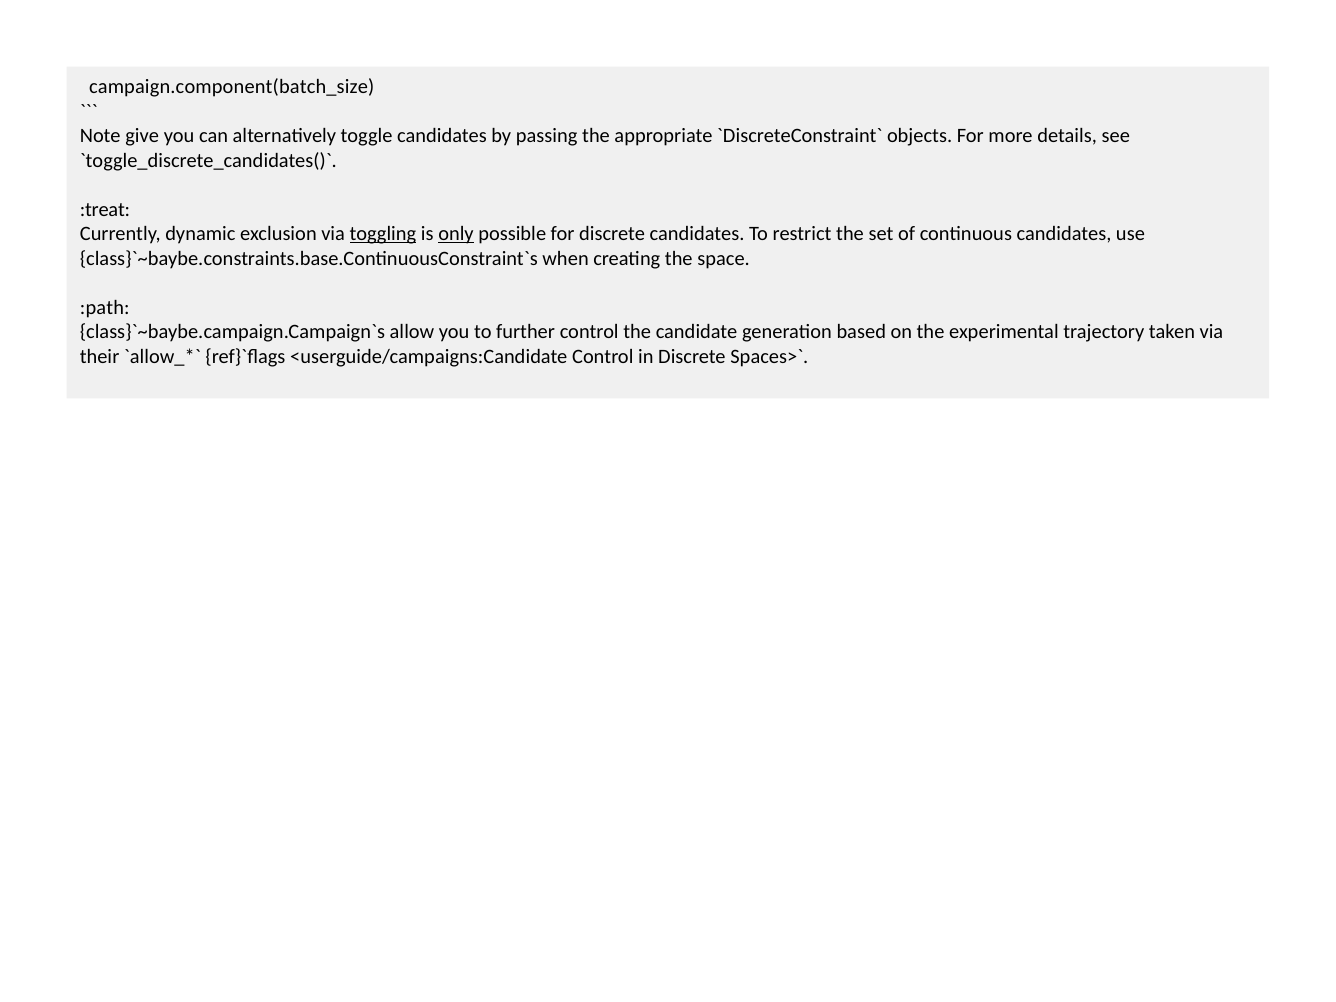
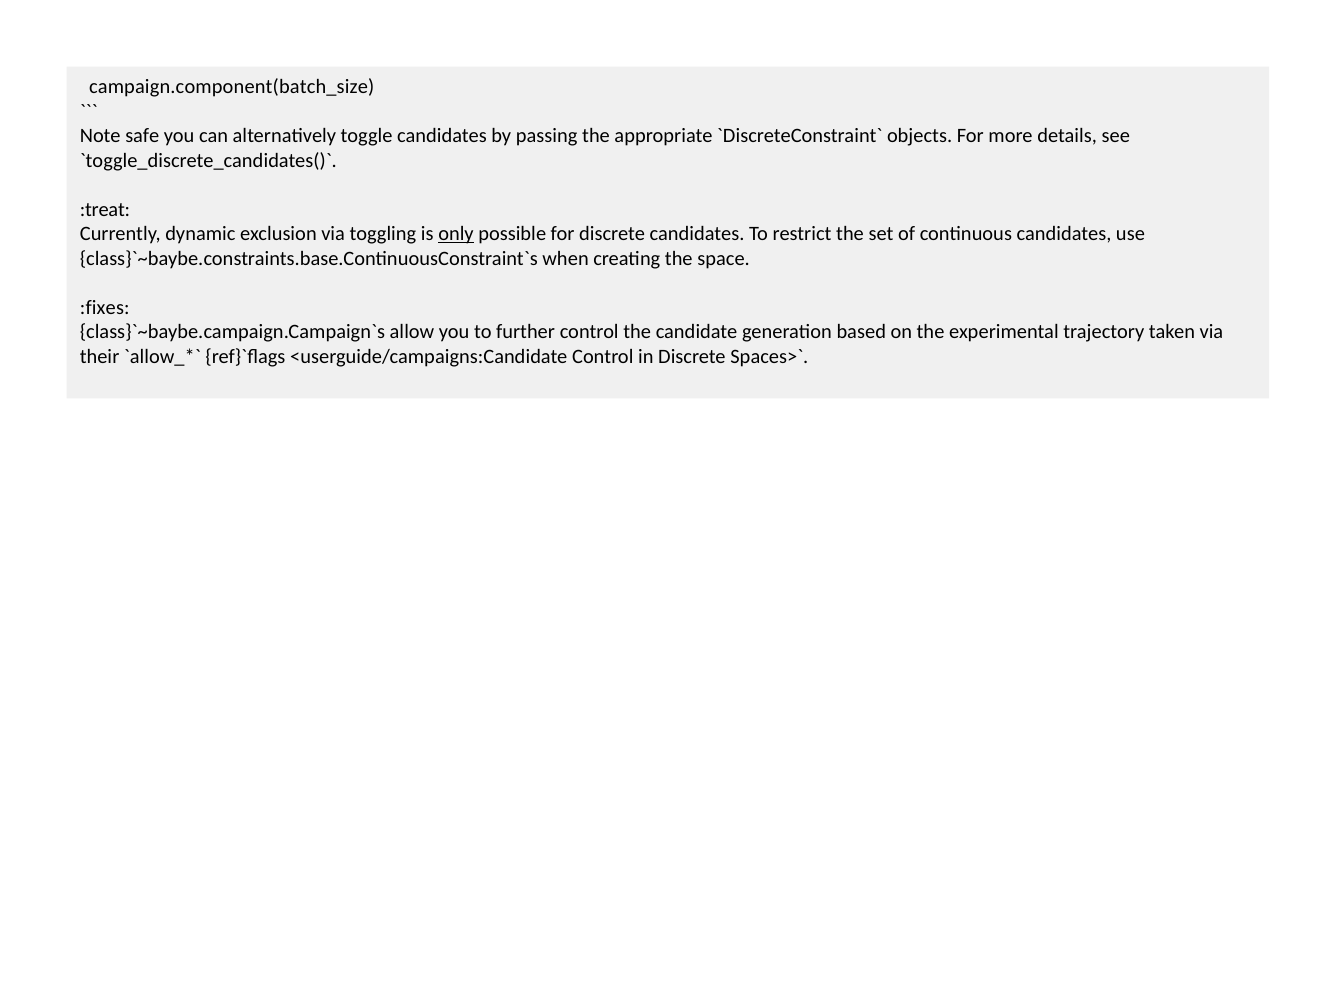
give: give -> safe
toggling underline: present -> none
:path: :path -> :fixes
